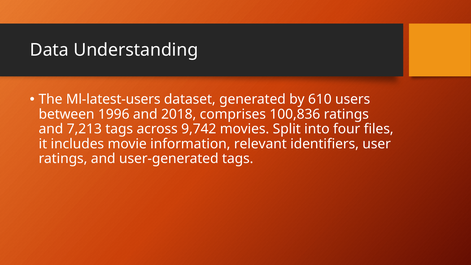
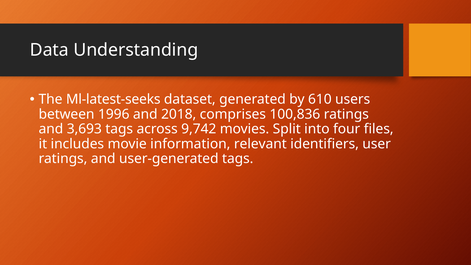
Ml-latest-users: Ml-latest-users -> Ml-latest-seeks
7,213: 7,213 -> 3,693
